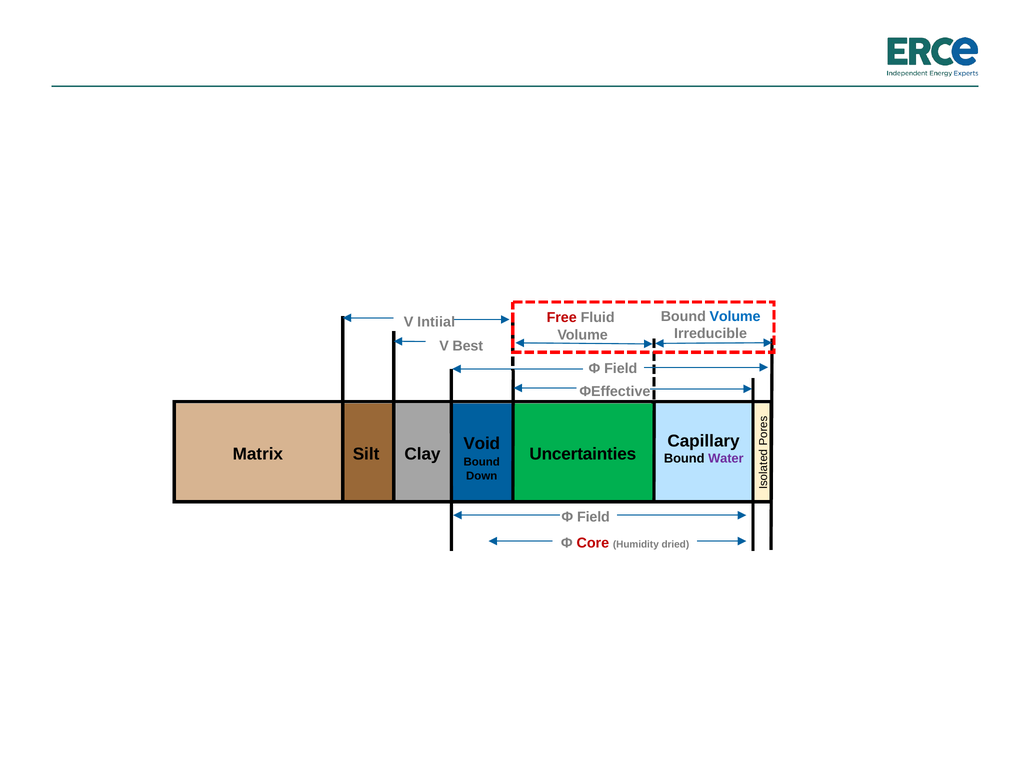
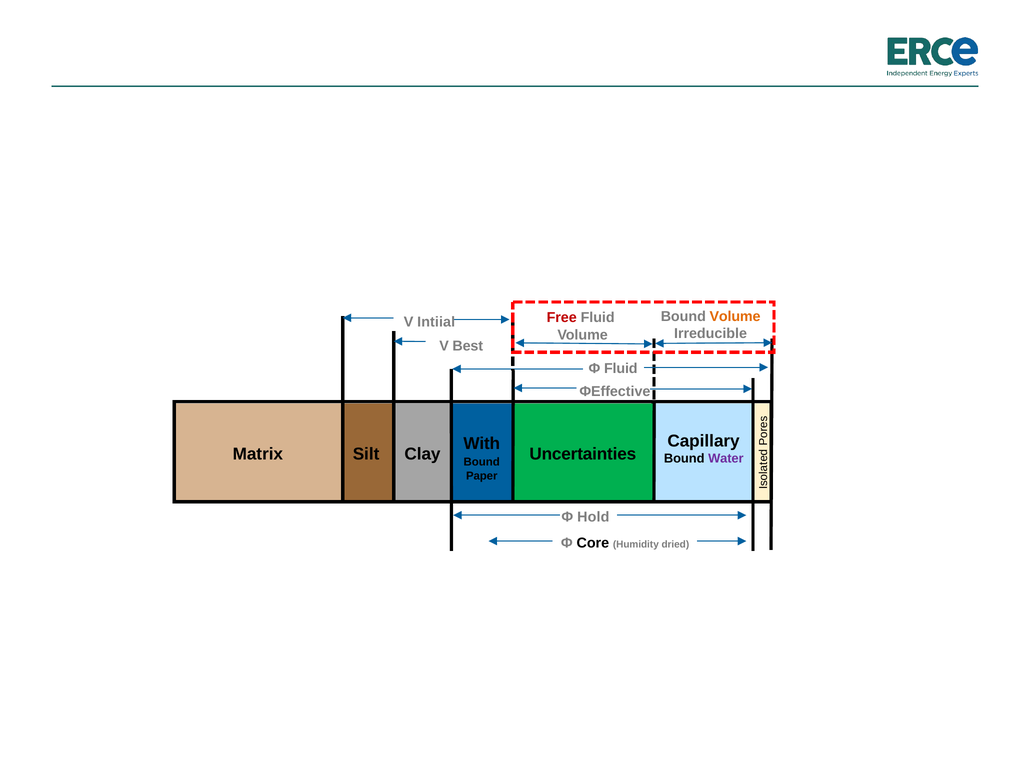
Volume at (735, 316) colour: blue -> orange
Field at (621, 368): Field -> Fluid
Void: Void -> With
Down: Down -> Paper
Field at (593, 516): Field -> Hold
Core colour: red -> black
